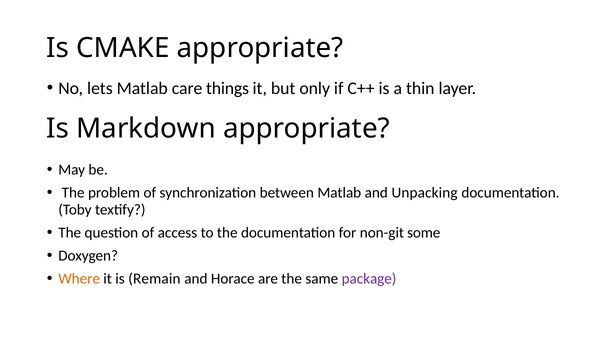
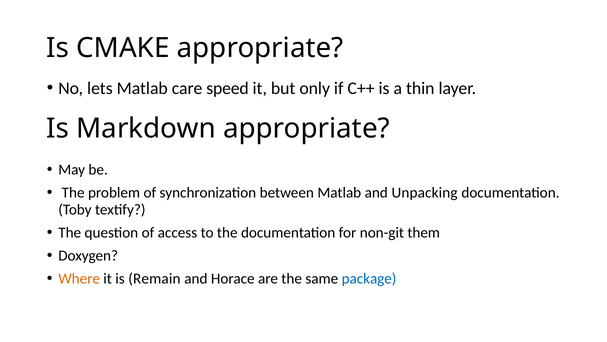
things: things -> speed
some: some -> them
package colour: purple -> blue
